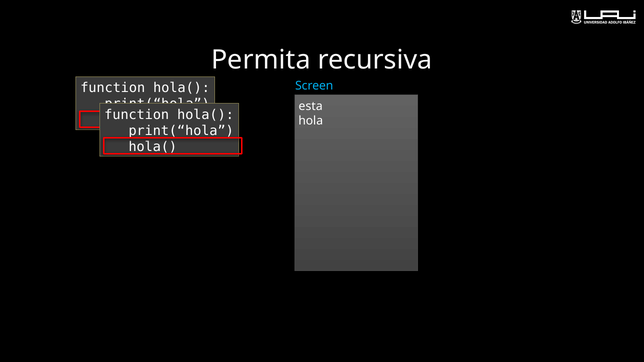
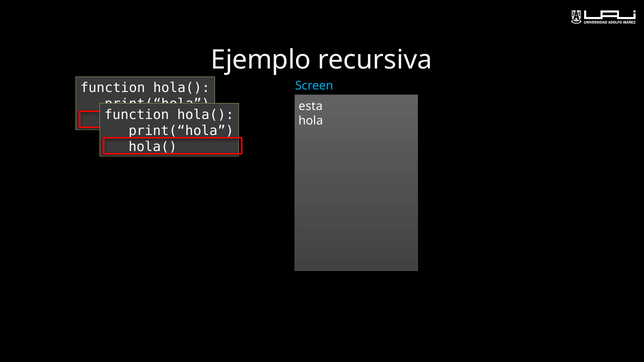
Permita: Permita -> Ejemplo
